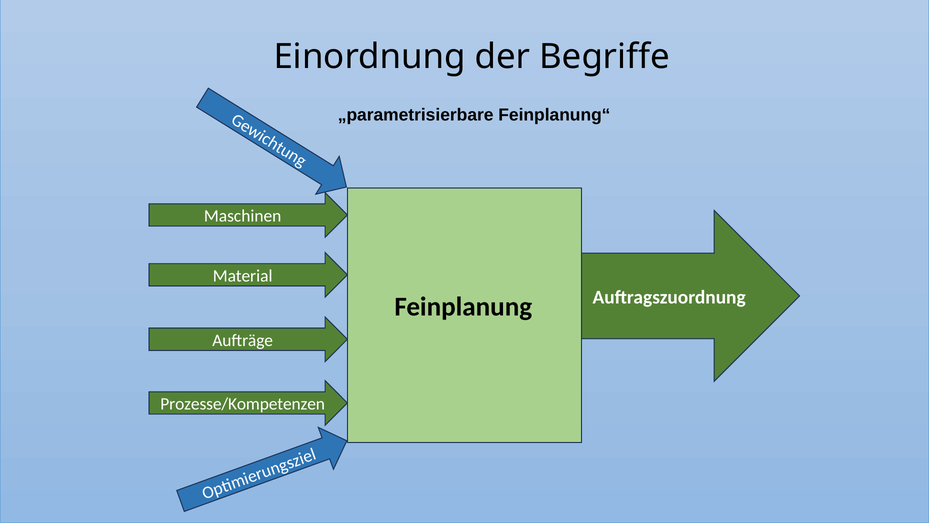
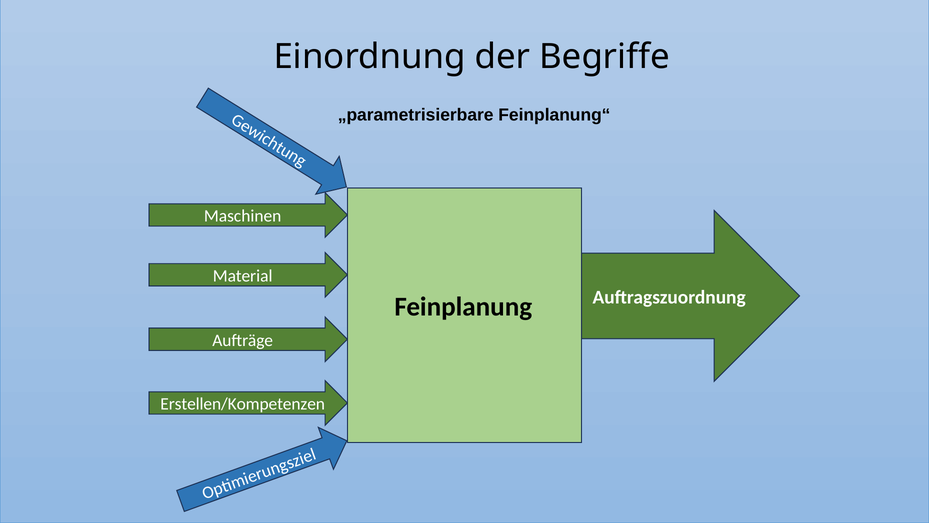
Prozesse/Kompetenzen: Prozesse/Kompetenzen -> Erstellen/Kompetenzen
